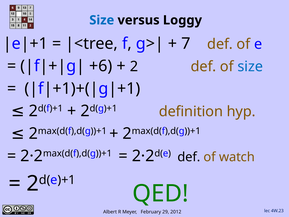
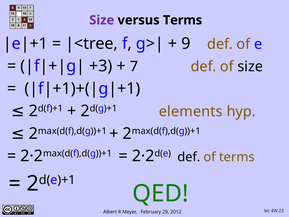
Size at (102, 20) colour: blue -> purple
versus Loggy: Loggy -> Terms
7: 7 -> 9
+6: +6 -> +3
2 at (134, 67): 2 -> 7
size at (250, 67) colour: blue -> black
definition: definition -> elements
of watch: watch -> terms
